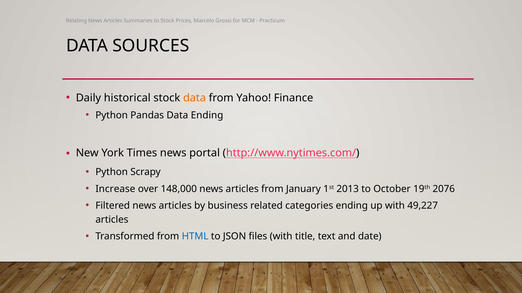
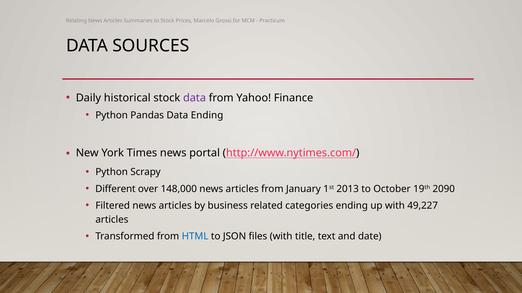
data at (195, 98) colour: orange -> purple
Increase: Increase -> Different
2076: 2076 -> 2090
